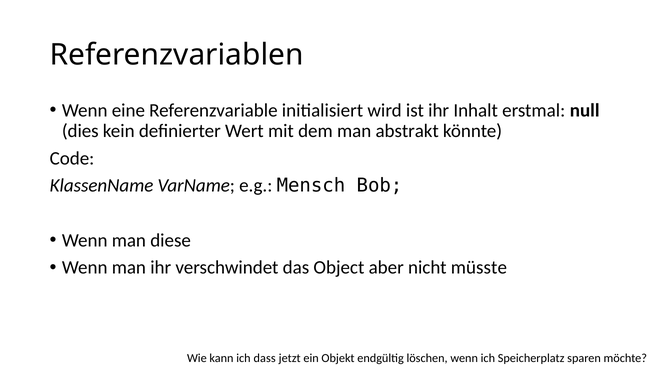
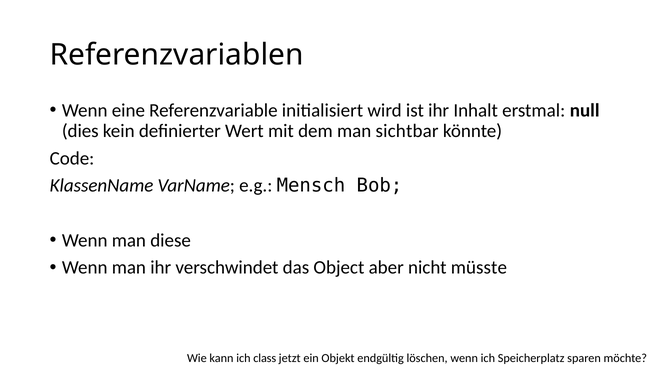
abstrakt: abstrakt -> sichtbar
dass: dass -> class
